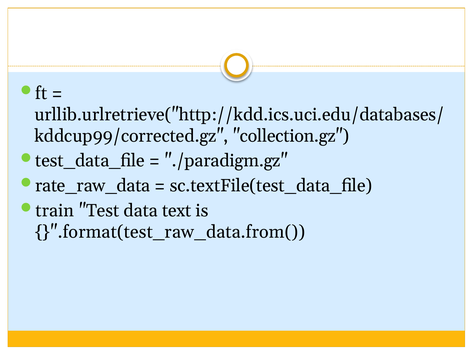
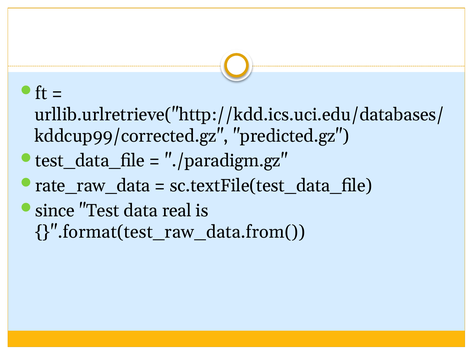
collection.gz: collection.gz -> predicted.gz
train: train -> since
text: text -> real
